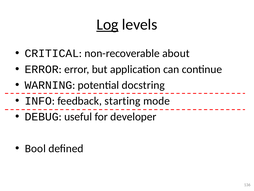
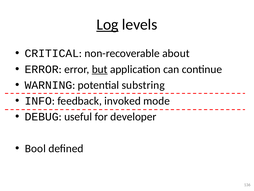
but underline: none -> present
docstring: docstring -> substring
starting: starting -> invoked
